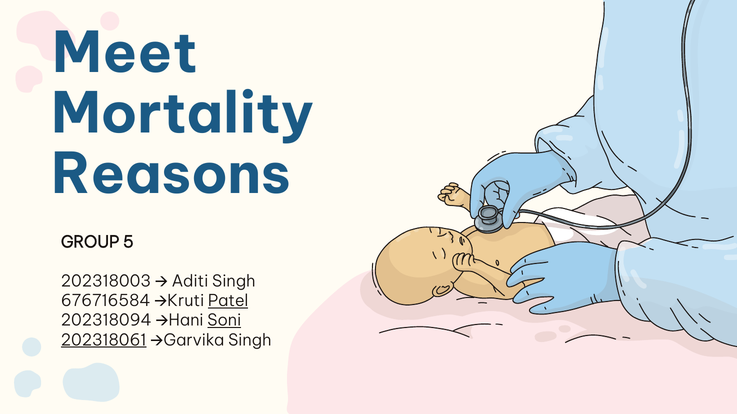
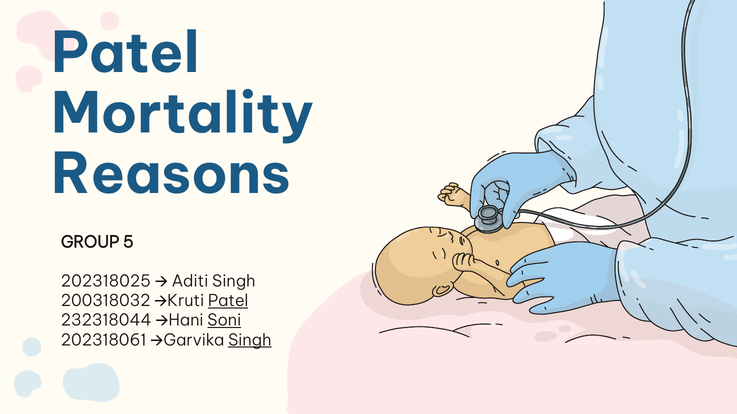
Meet at (125, 54): Meet -> Patel
202318003: 202318003 -> 202318025
676716584: 676716584 -> 200318032
202318094: 202318094 -> 232318044
202318061 underline: present -> none
Singh at (250, 341) underline: none -> present
